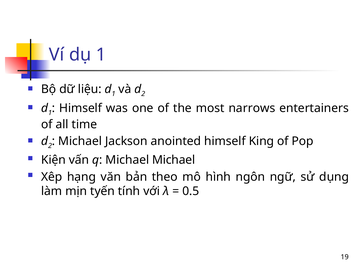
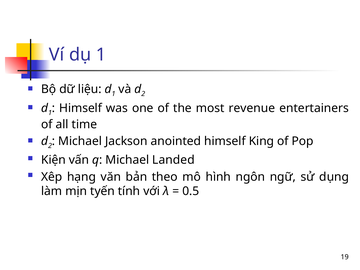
narrows: narrows -> revenue
Michael Michael: Michael -> Landed
